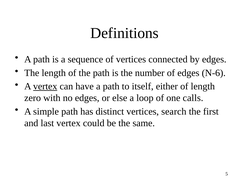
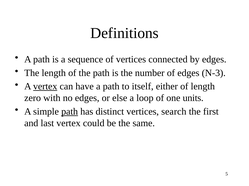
N-6: N-6 -> N-3
calls: calls -> units
path at (70, 112) underline: none -> present
